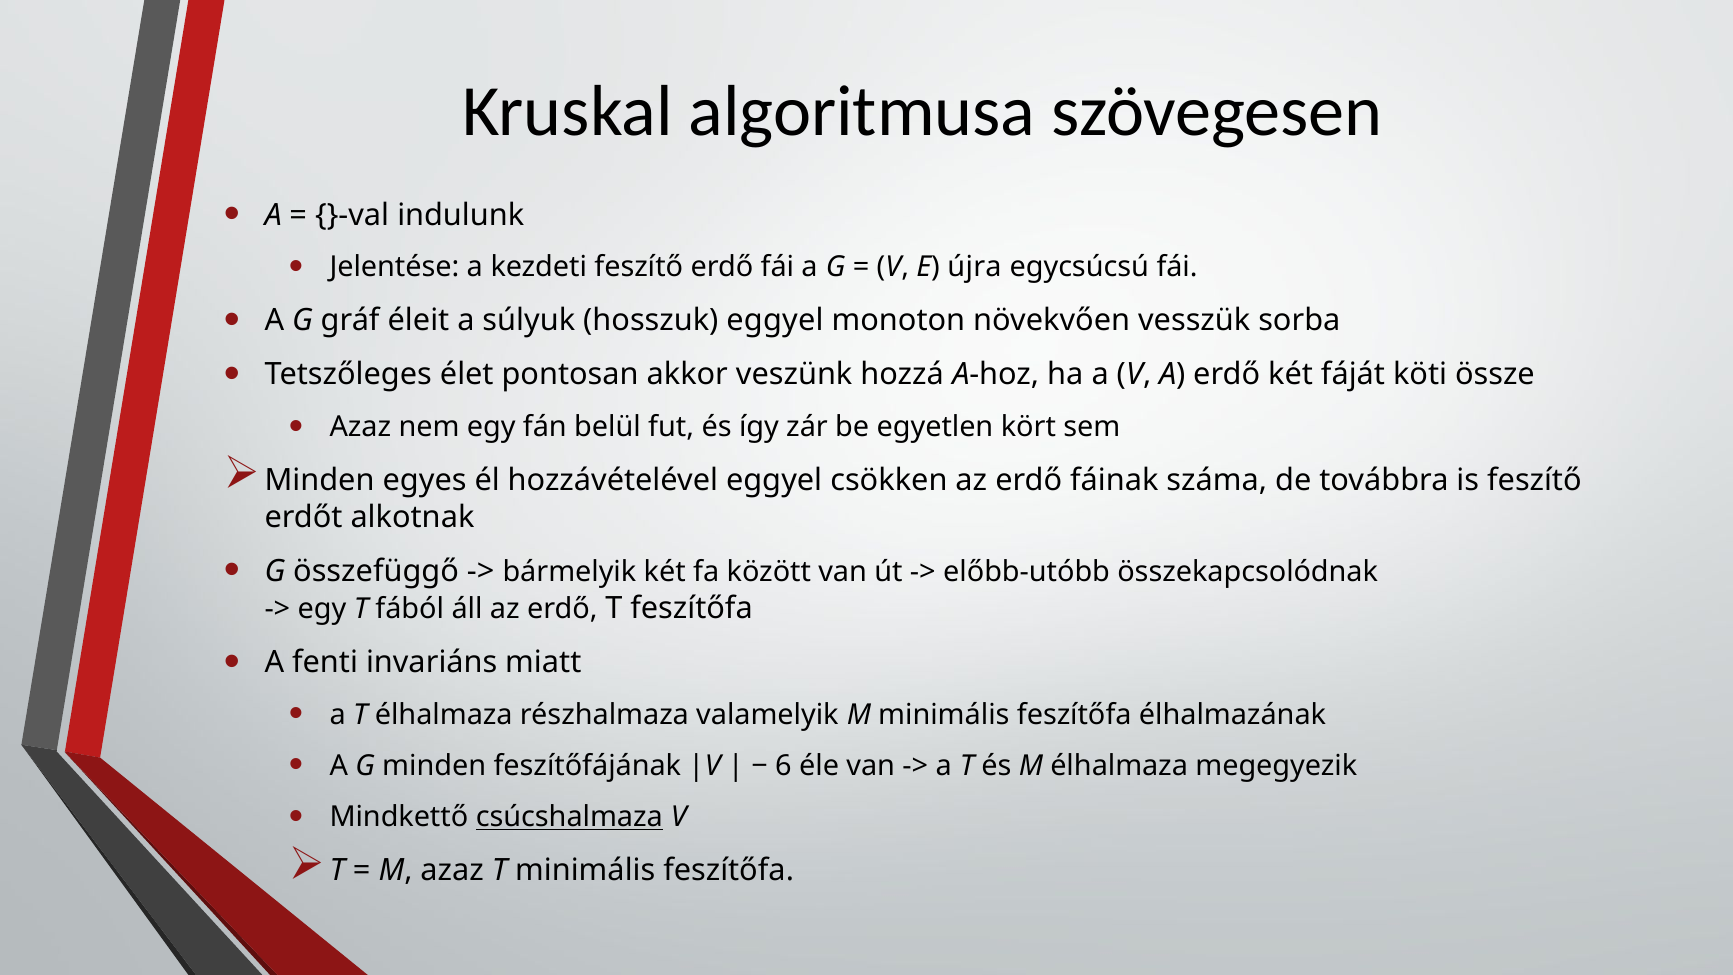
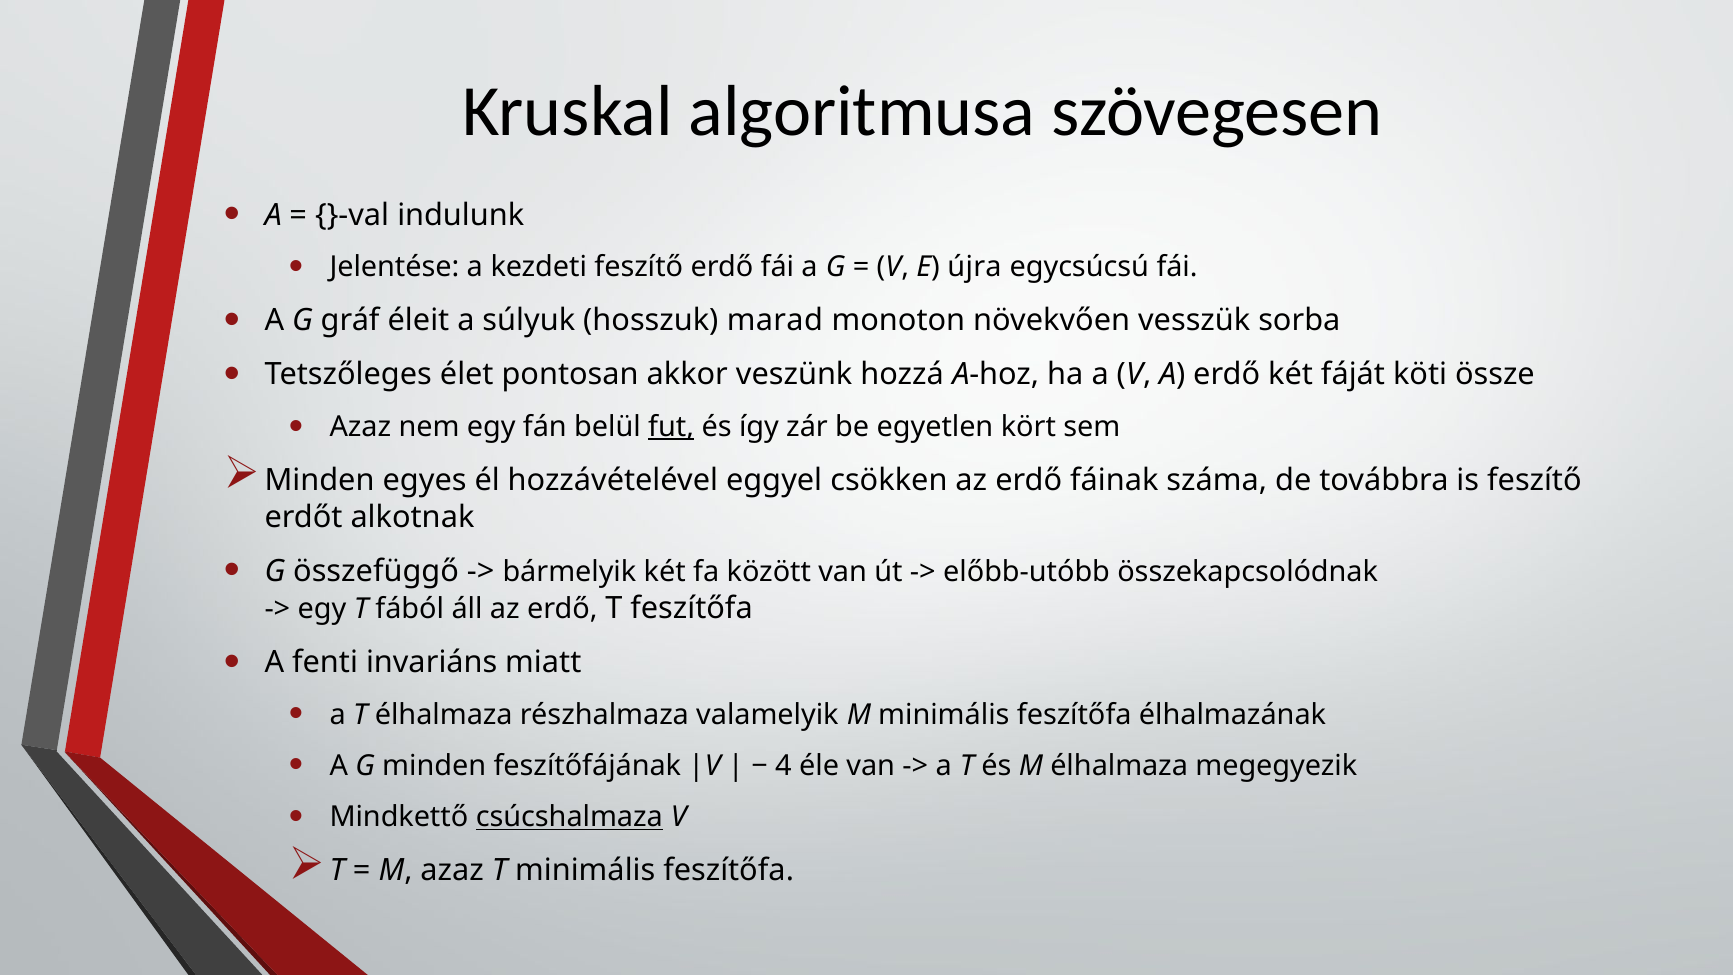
hosszuk eggyel: eggyel -> marad
fut underline: none -> present
6: 6 -> 4
